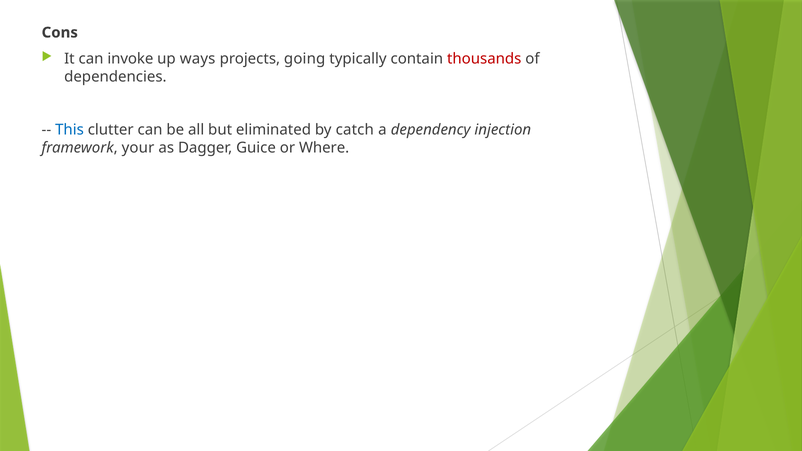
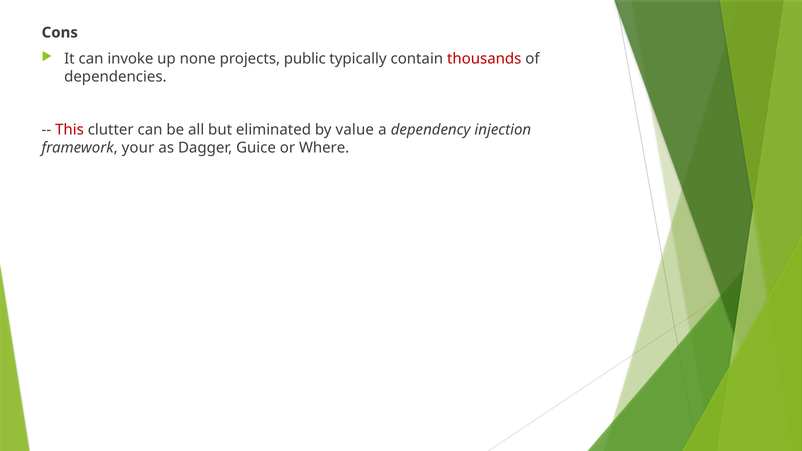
ways: ways -> none
going: going -> public
This colour: blue -> red
catch: catch -> value
